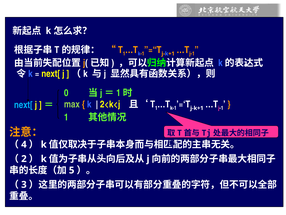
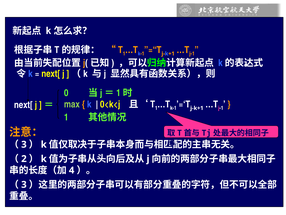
2<k<j: 2<k<j -> 0<k<j
next[ at (23, 105) colour: light blue -> white
4 at (24, 144): 4 -> 3
5: 5 -> 4
